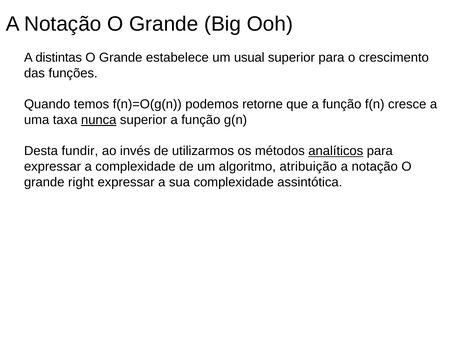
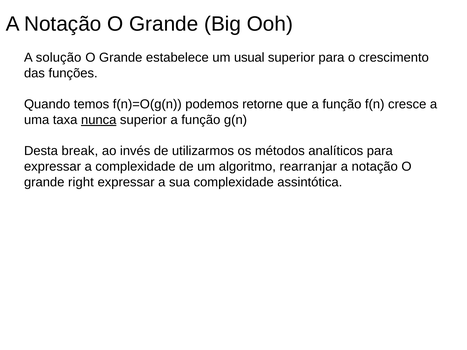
distintas: distintas -> solução
fundir: fundir -> break
analíticos underline: present -> none
atribuição: atribuição -> rearranjar
